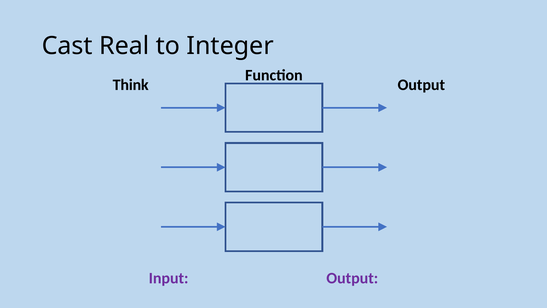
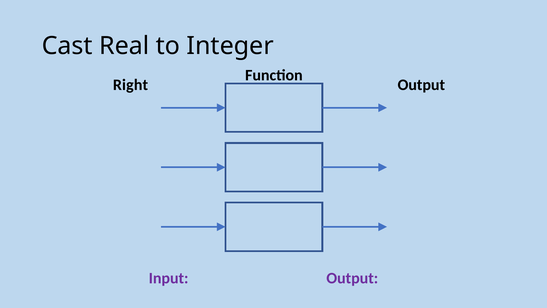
Think: Think -> Right
